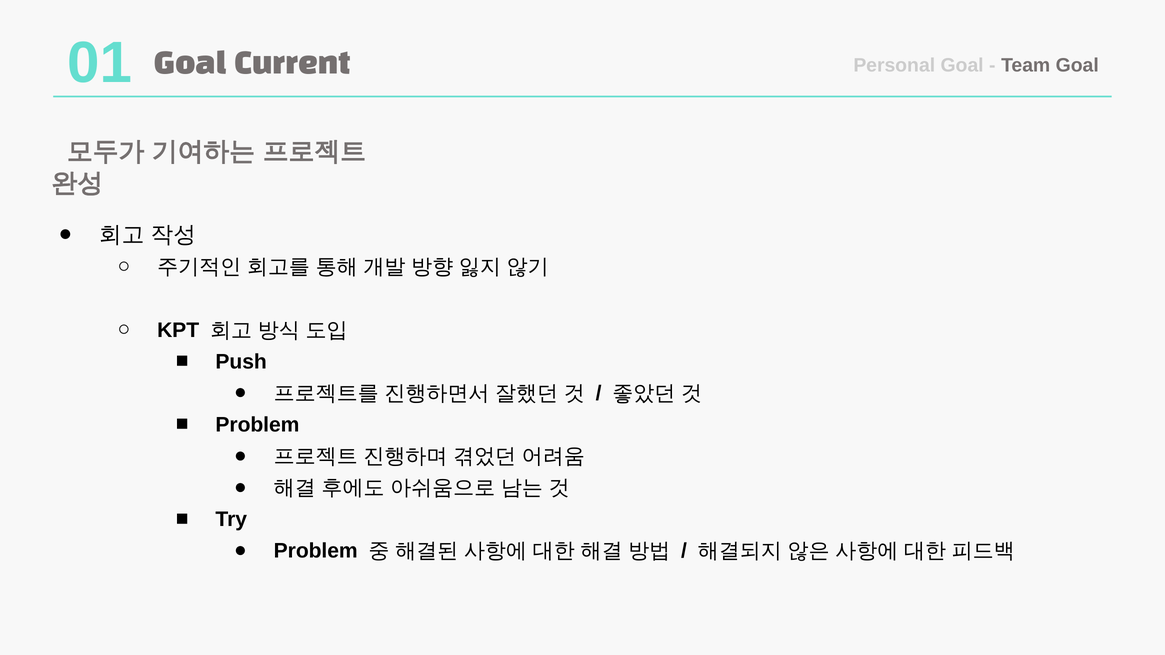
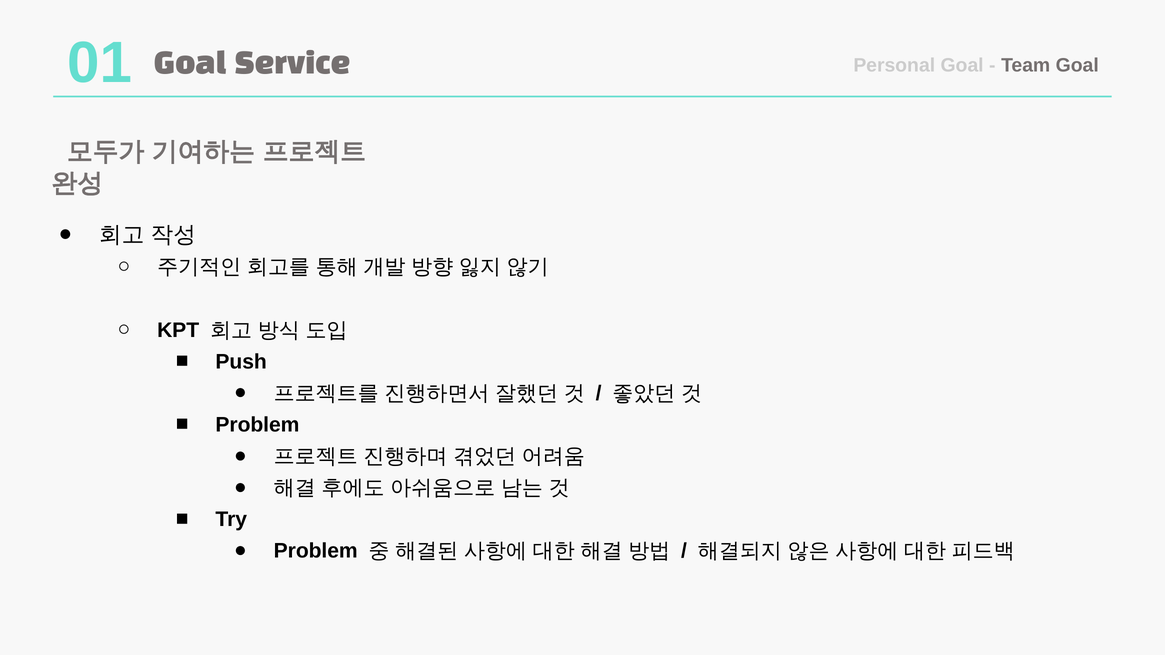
Current: Current -> Service
